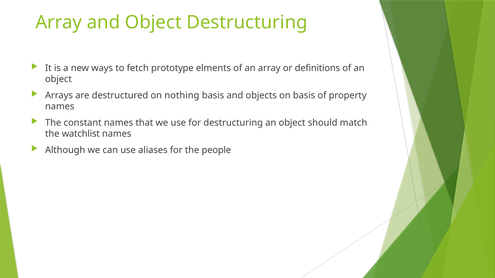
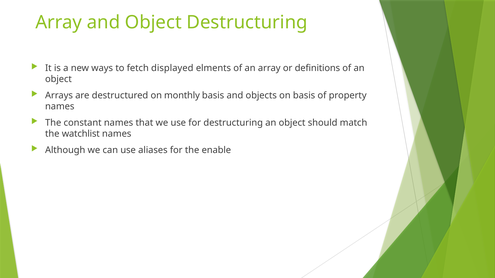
prototype: prototype -> displayed
nothing: nothing -> monthly
people: people -> enable
